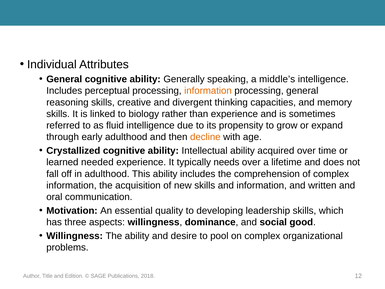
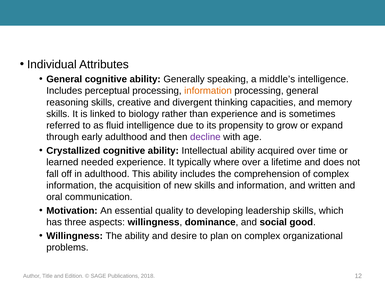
decline colour: orange -> purple
needs: needs -> where
pool: pool -> plan
